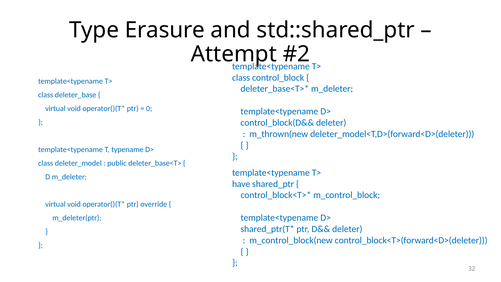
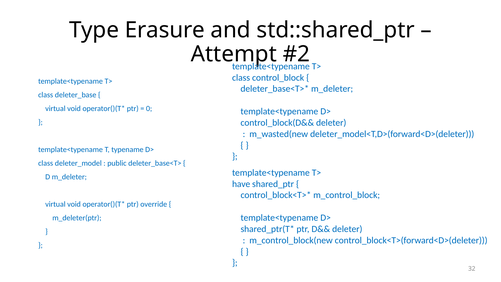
m_thrown(new: m_thrown(new -> m_wasted(new
